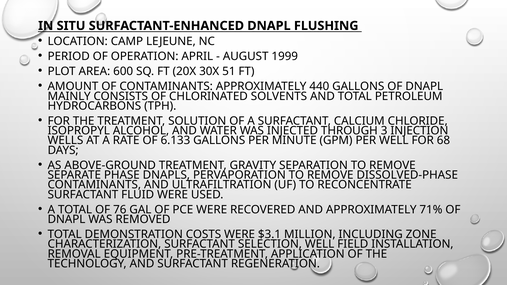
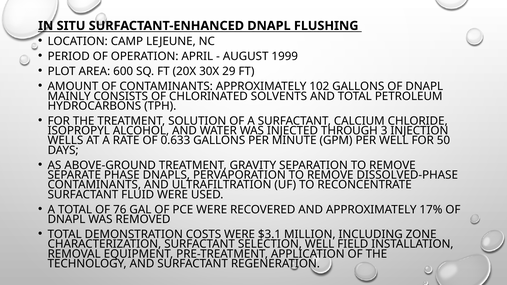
51: 51 -> 29
440: 440 -> 102
6.133: 6.133 -> 0.633
68: 68 -> 50
71%: 71% -> 17%
